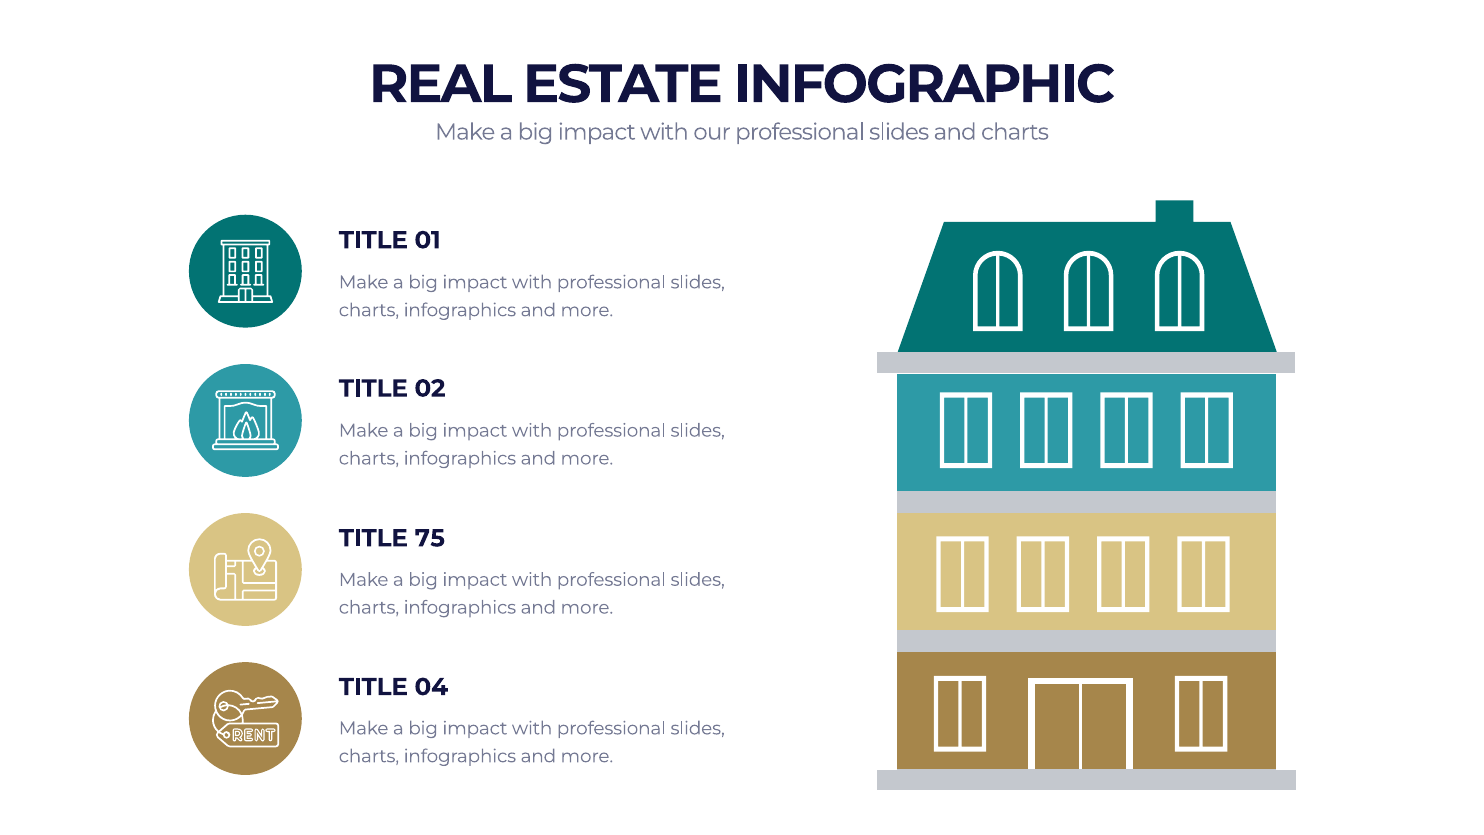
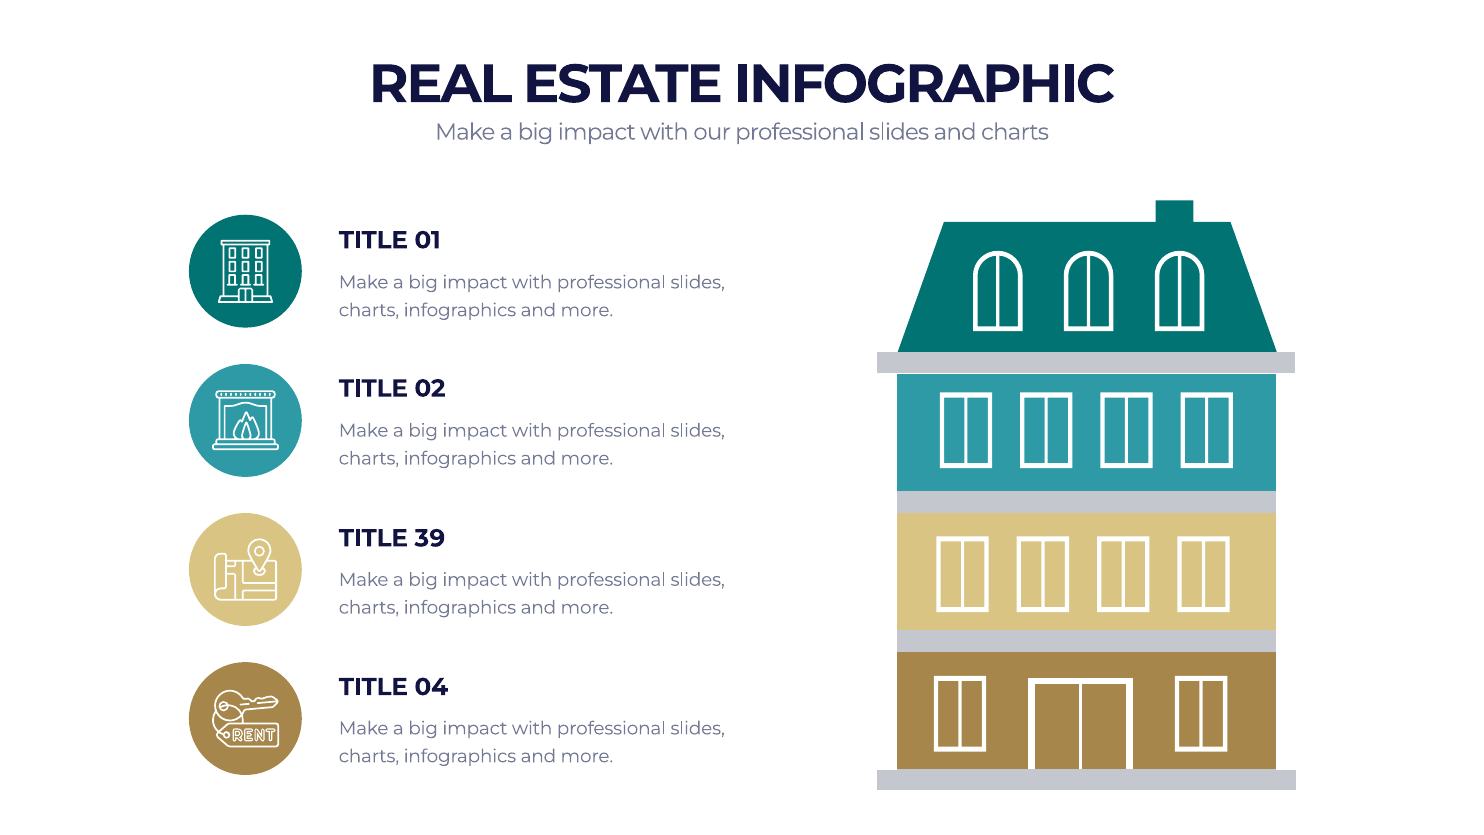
75: 75 -> 39
